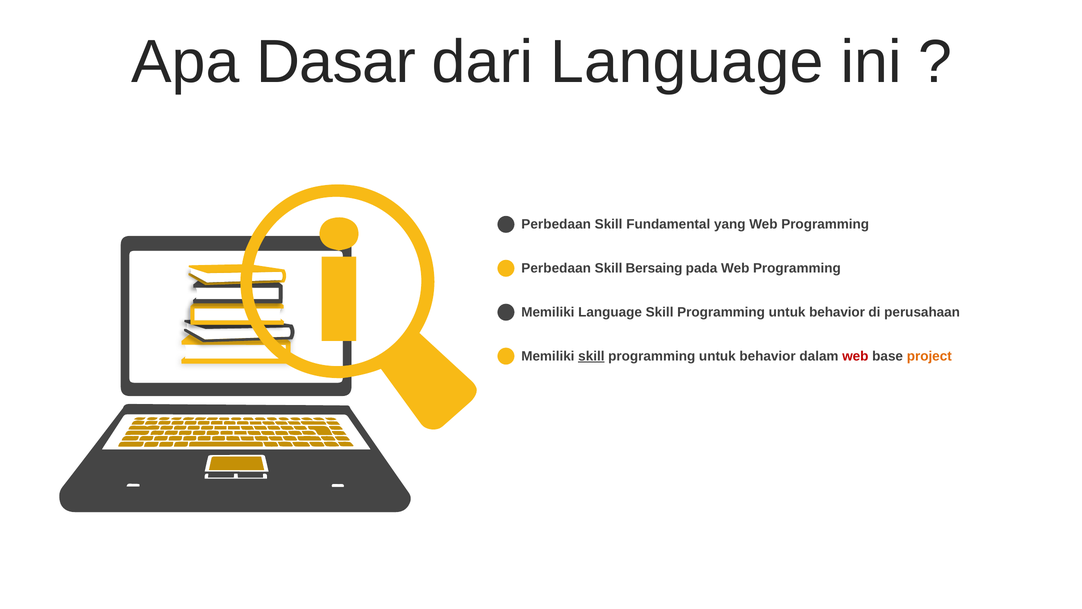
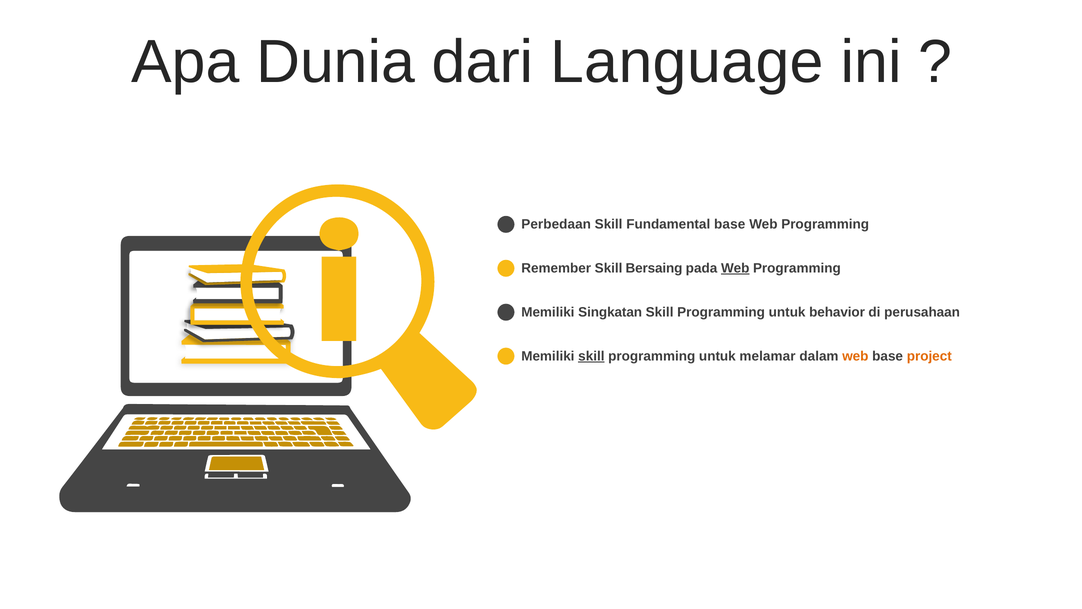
Dasar: Dasar -> Dunia
Fundamental yang: yang -> base
Perbedaan at (556, 268): Perbedaan -> Remember
Web at (735, 268) underline: none -> present
Memiliki Language: Language -> Singkatan
behavior at (768, 356): behavior -> melamar
web at (855, 356) colour: red -> orange
